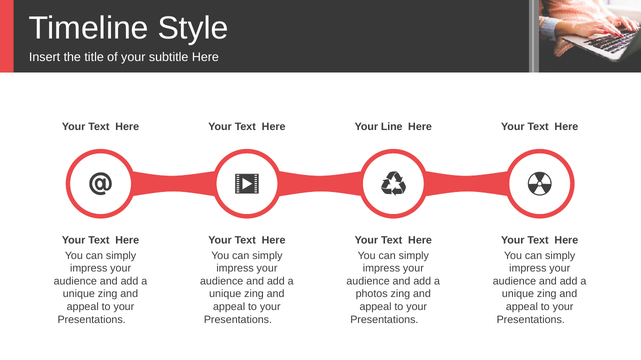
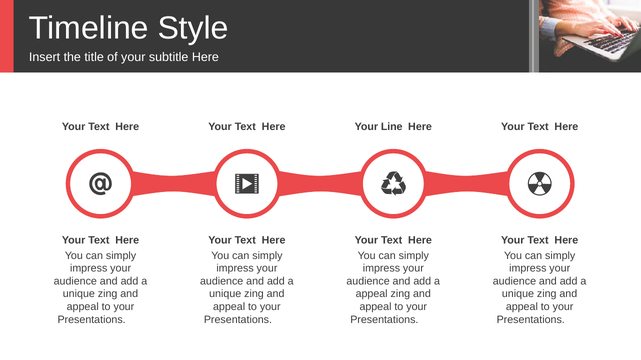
photos at (372, 294): photos -> appeal
